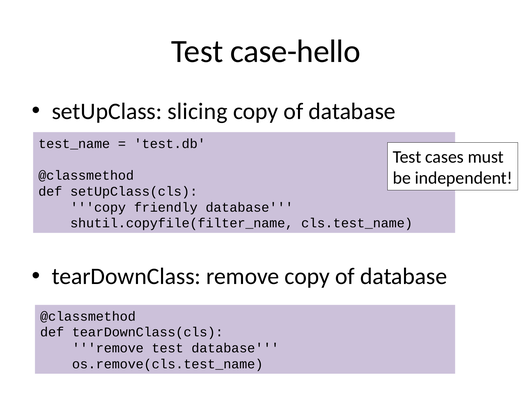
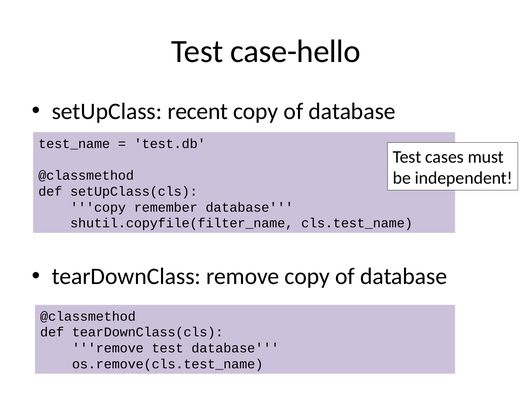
slicing: slicing -> recent
friendly: friendly -> remember
